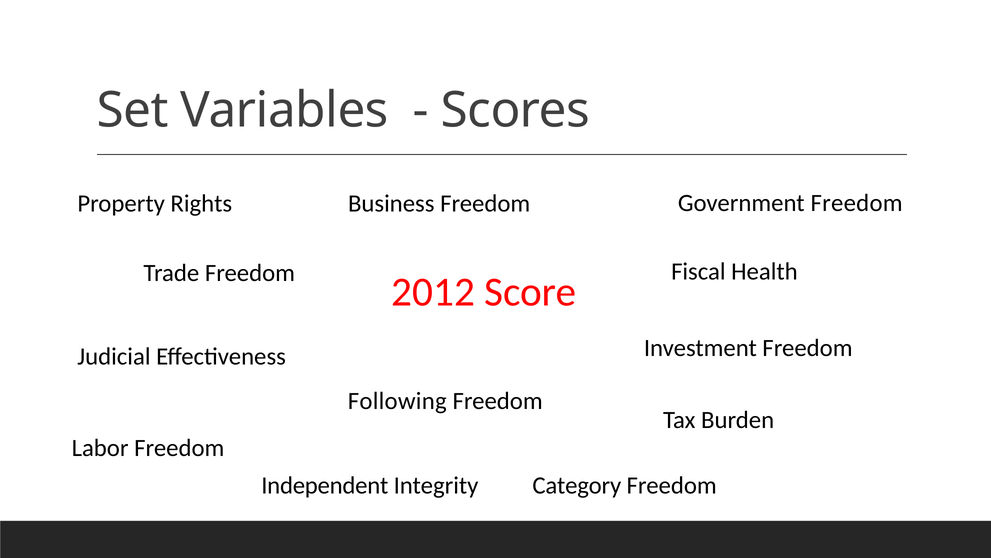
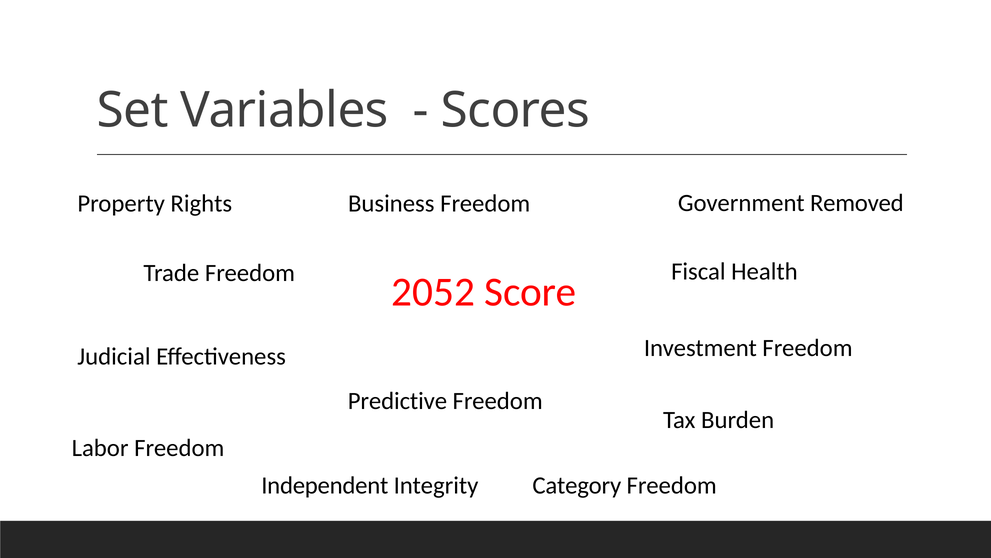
Government Freedom: Freedom -> Removed
2012: 2012 -> 2052
Following: Following -> Predictive
